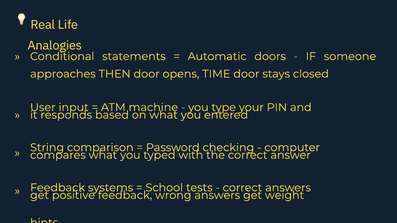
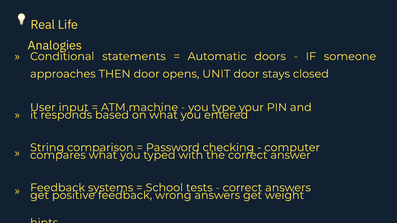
TIME: TIME -> UNIT
